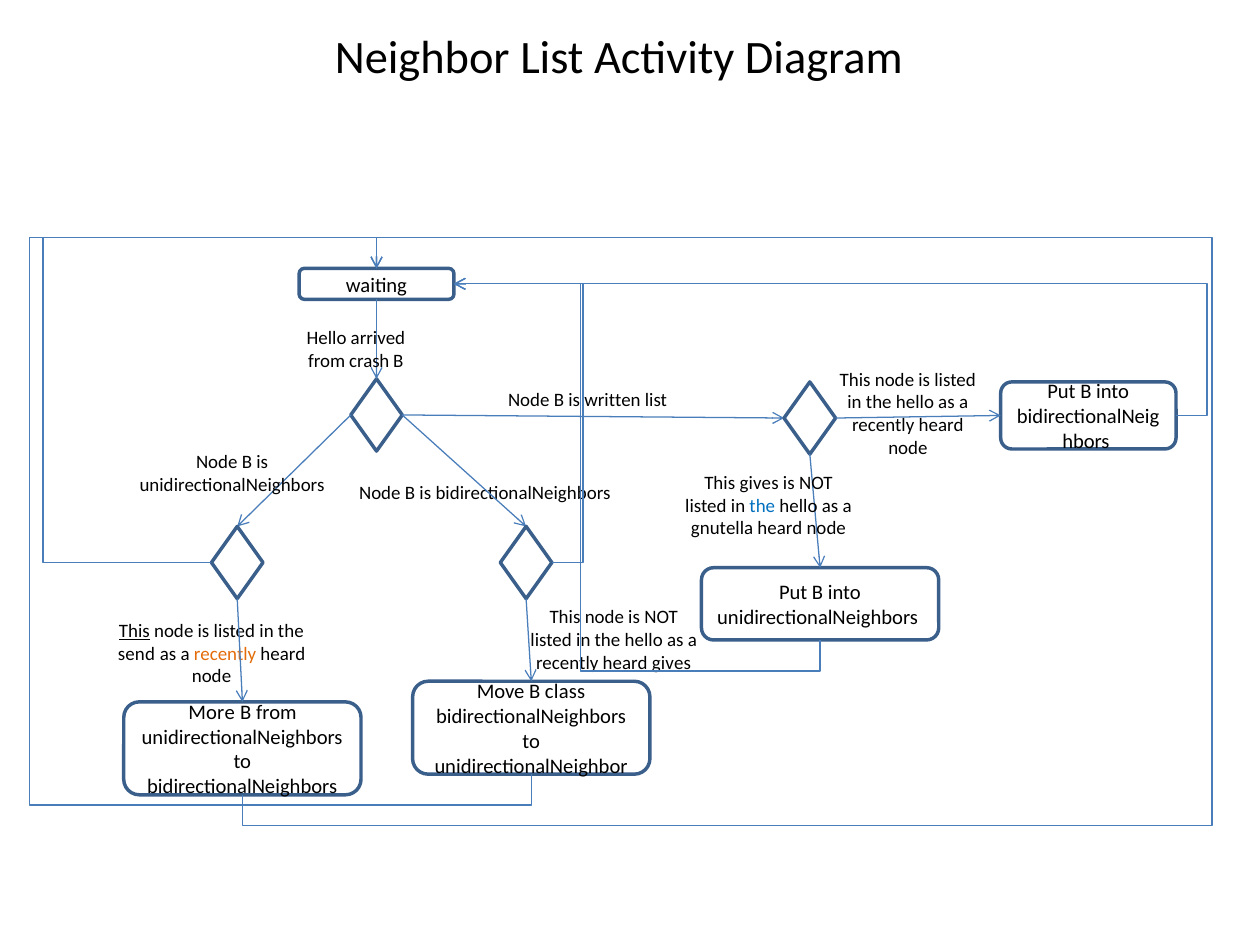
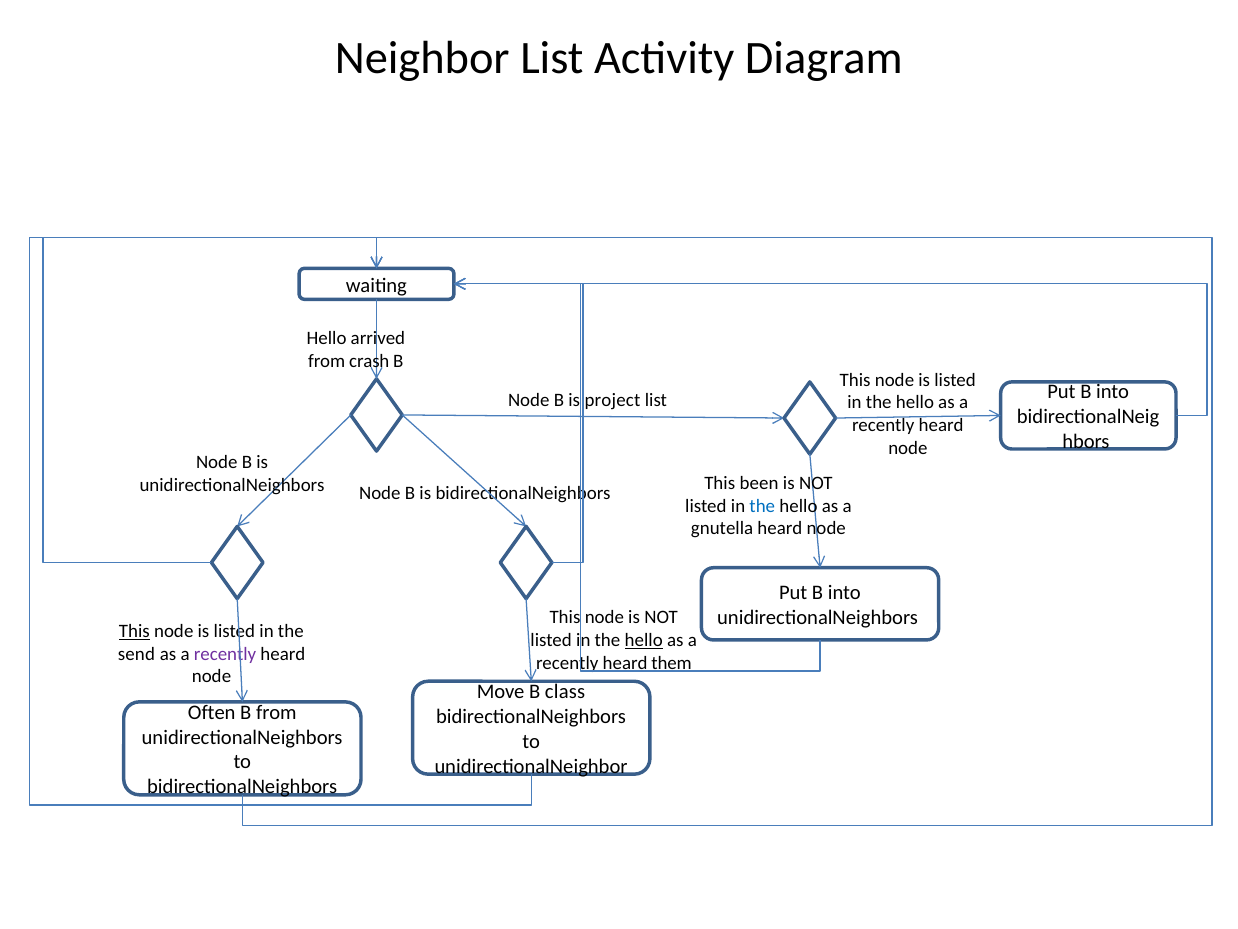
written: written -> project
This gives: gives -> been
hello at (644, 640) underline: none -> present
recently at (225, 654) colour: orange -> purple
heard gives: gives -> them
More: More -> Often
